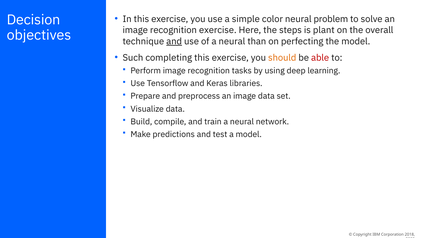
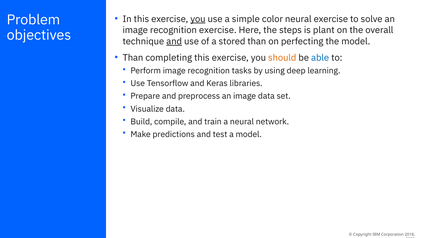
Decision: Decision -> Problem
you at (198, 19) underline: none -> present
neural problem: problem -> exercise
of a neural: neural -> stored
Such at (133, 58): Such -> Than
able colour: red -> blue
